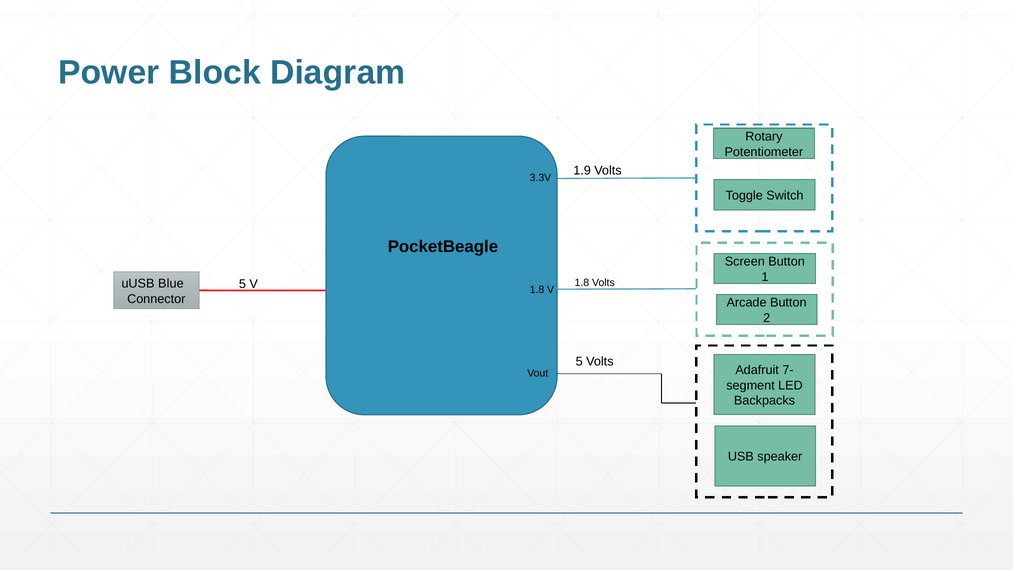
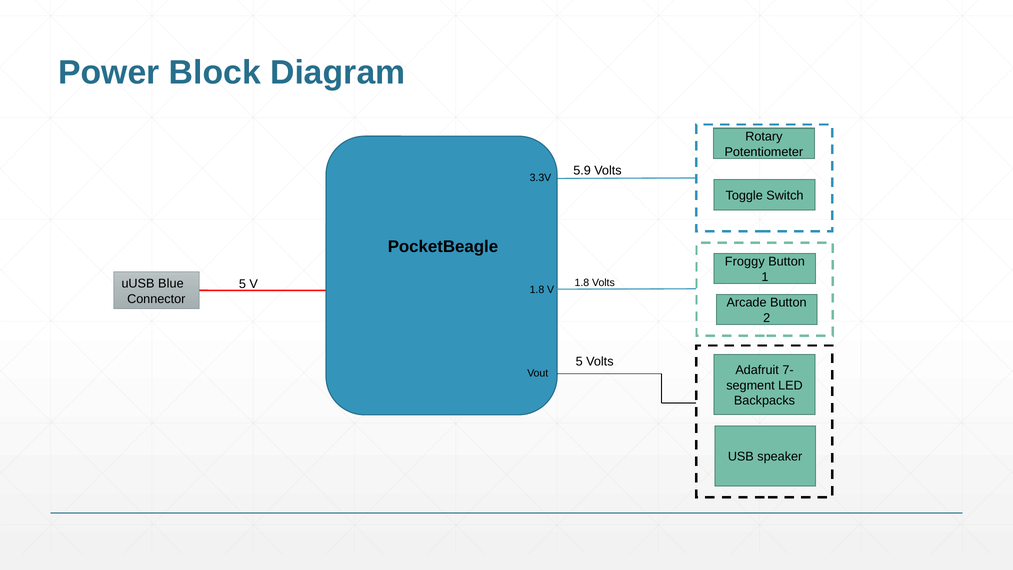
1.9: 1.9 -> 5.9
Screen: Screen -> Froggy
